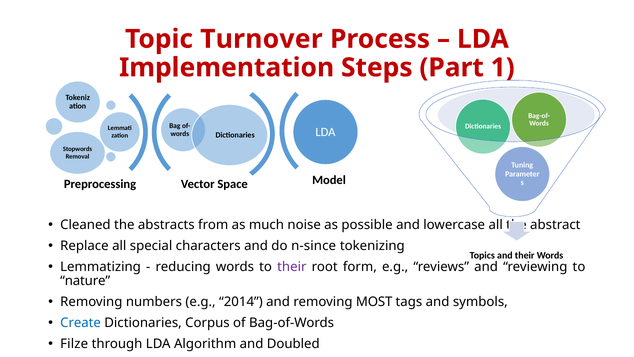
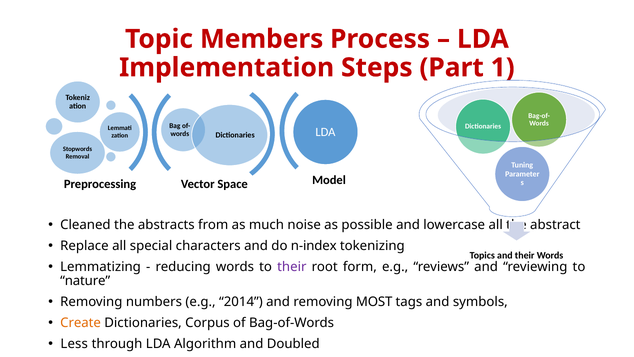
Turnover: Turnover -> Members
n-since: n-since -> n-index
Create colour: blue -> orange
Filze: Filze -> Less
